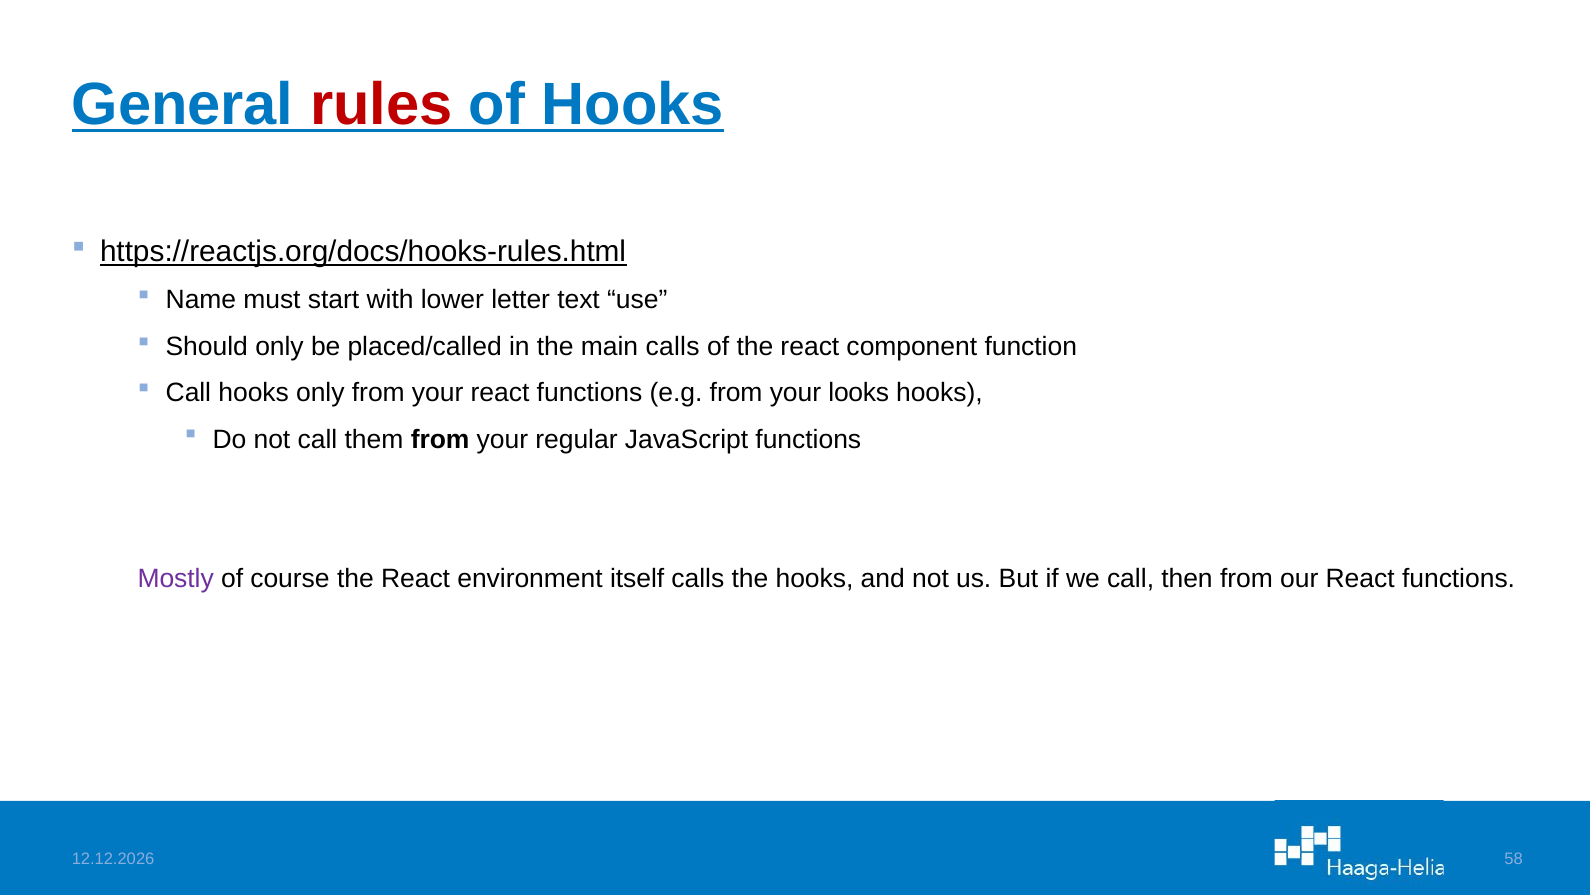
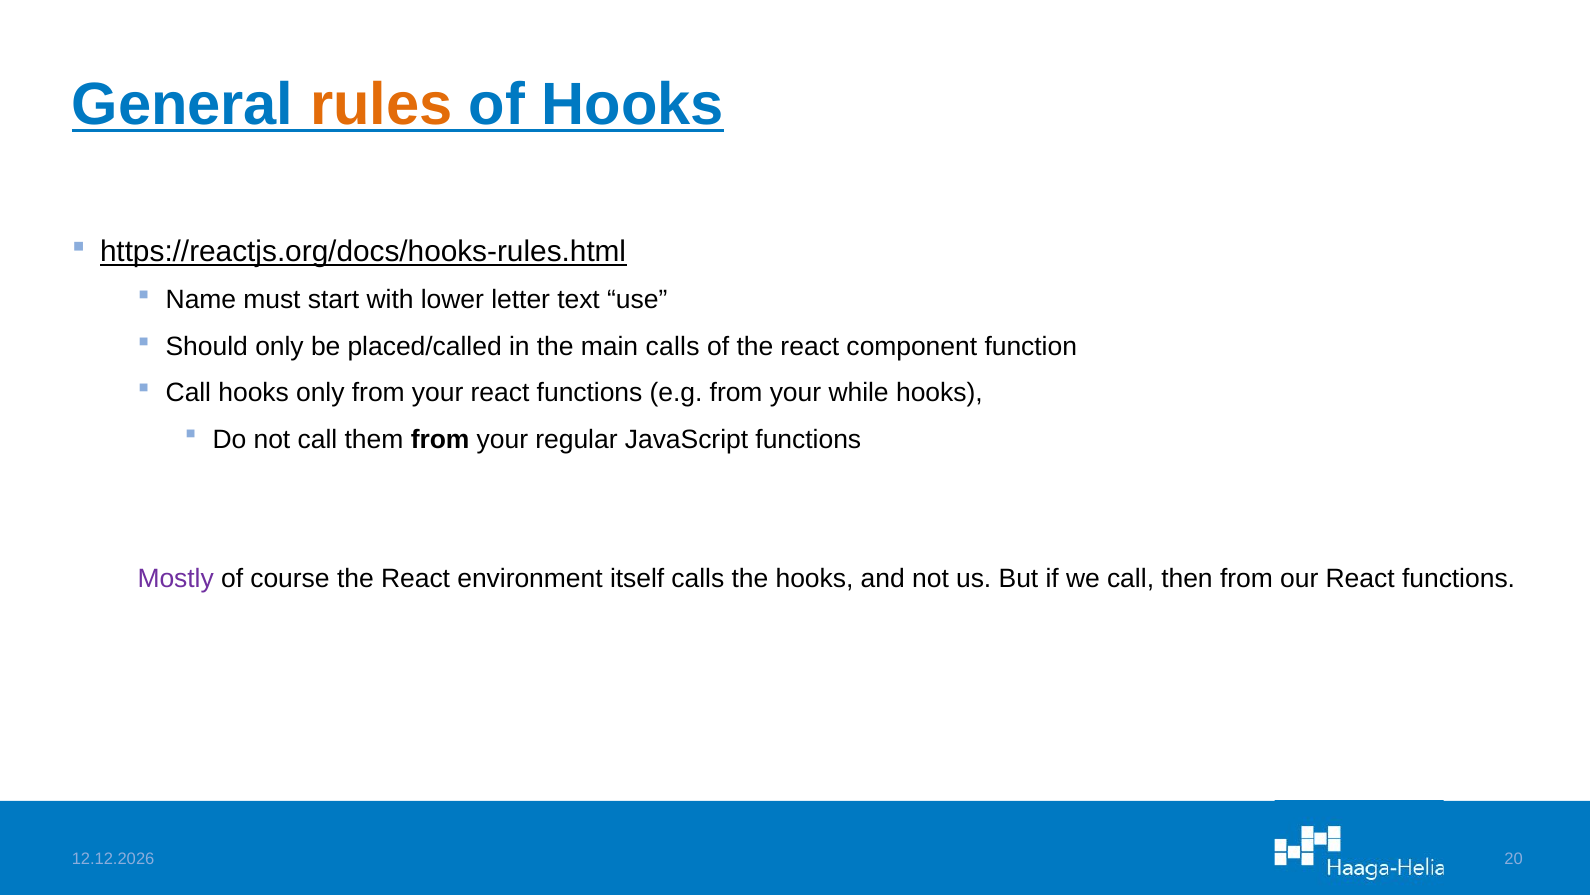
rules colour: red -> orange
looks: looks -> while
58: 58 -> 20
